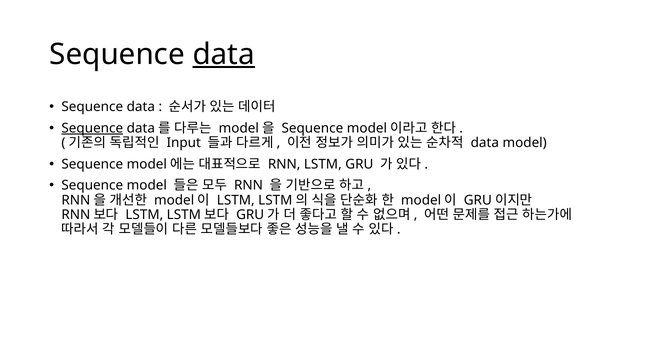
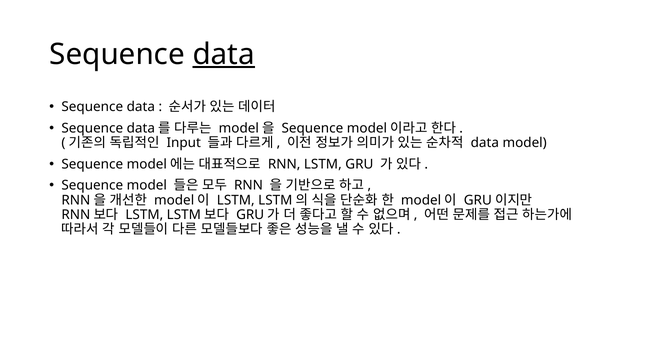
Sequence at (92, 128) underline: present -> none
